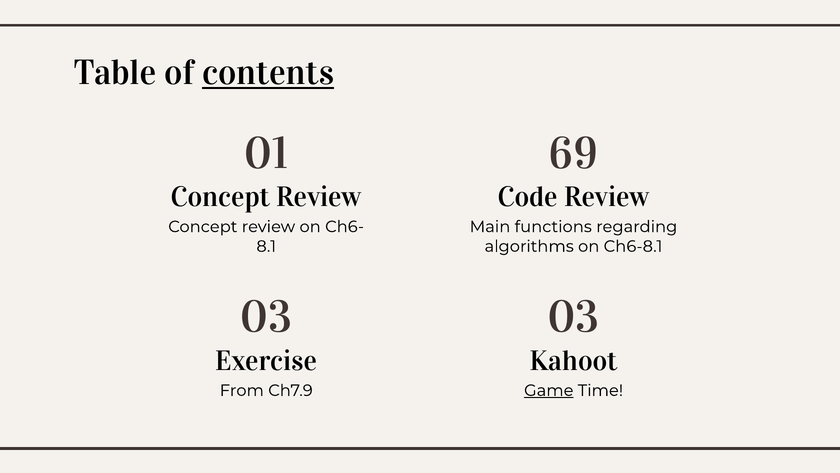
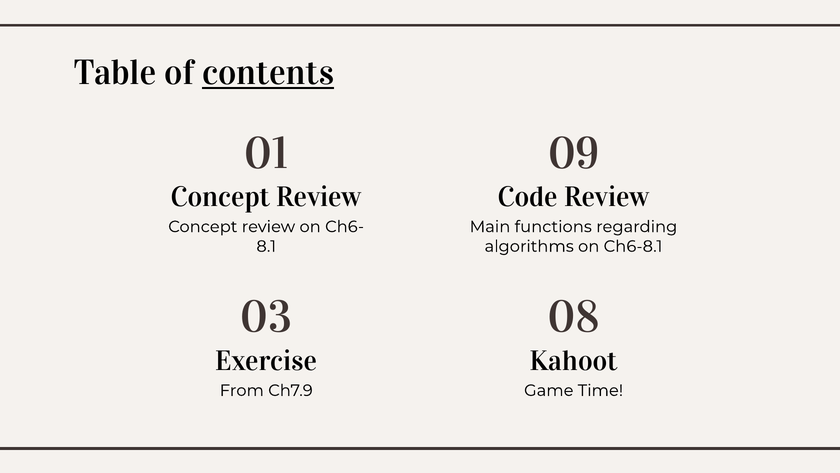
69: 69 -> 09
03 03: 03 -> 08
Game underline: present -> none
